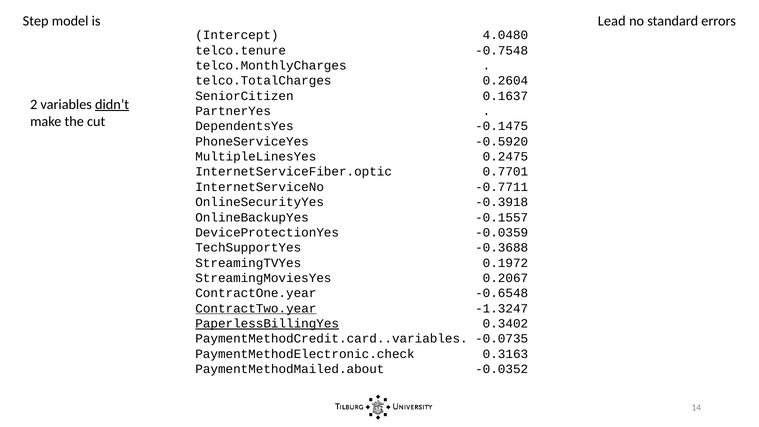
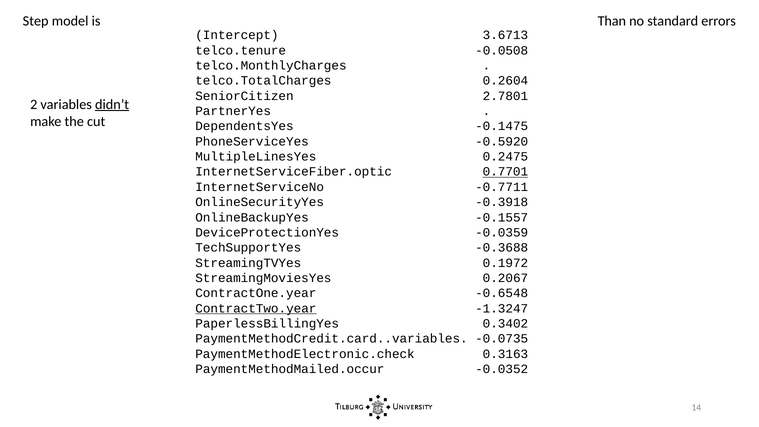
Lead: Lead -> Than
4.0480: 4.0480 -> 3.6713
-0.7548: -0.7548 -> -0.0508
0.1637: 0.1637 -> 2.7801
0.7701 underline: none -> present
PaperlessBillingYes underline: present -> none
PaymentMethodMailed.about: PaymentMethodMailed.about -> PaymentMethodMailed.occur
